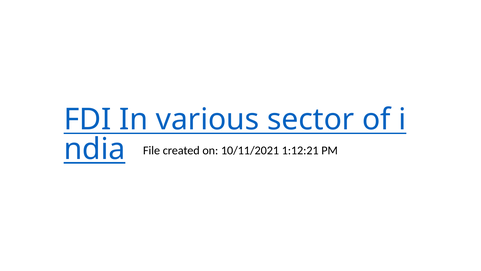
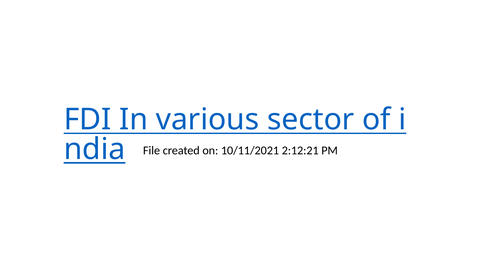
1:12:21: 1:12:21 -> 2:12:21
